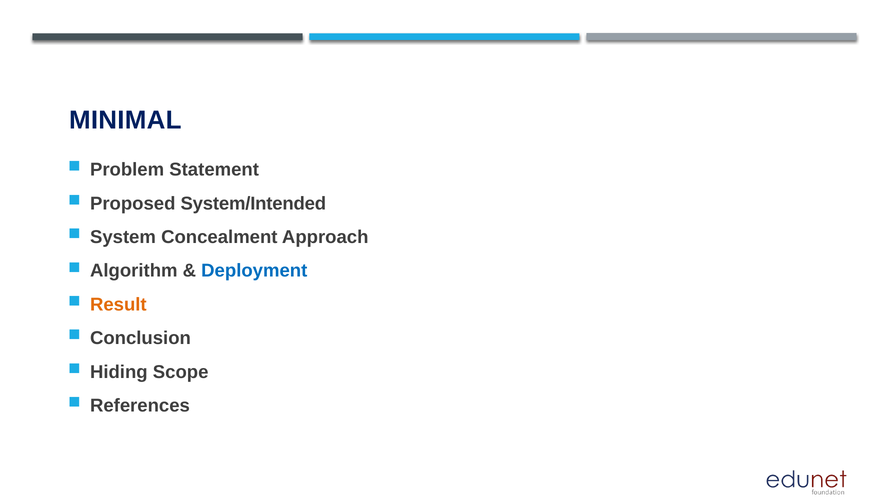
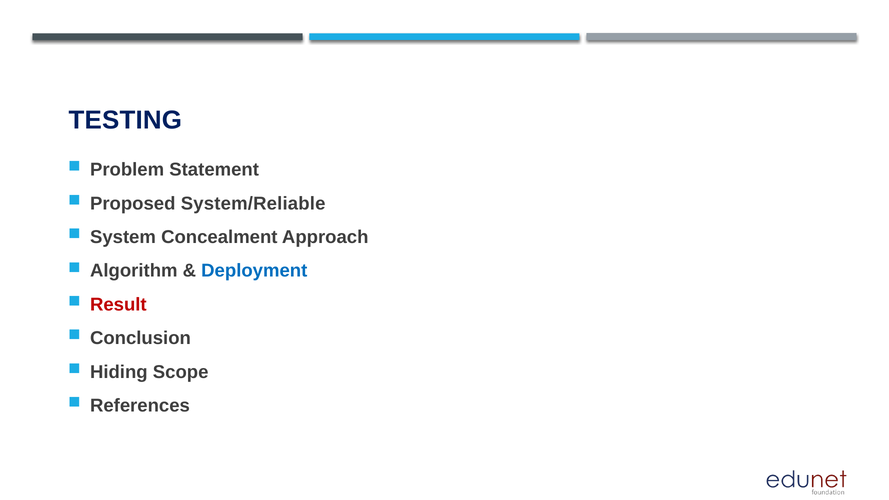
MINIMAL: MINIMAL -> TESTING
System/Intended: System/Intended -> System/Reliable
Result colour: orange -> red
